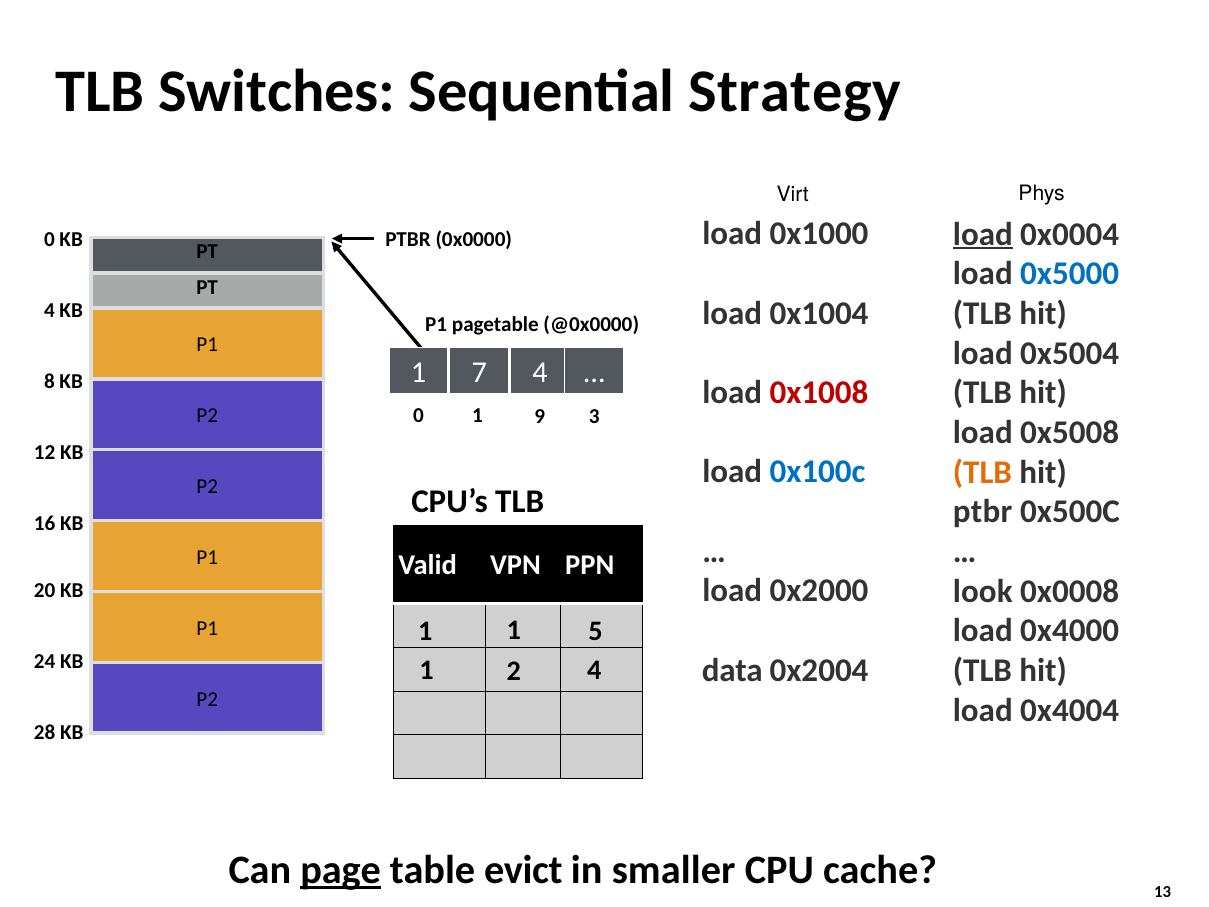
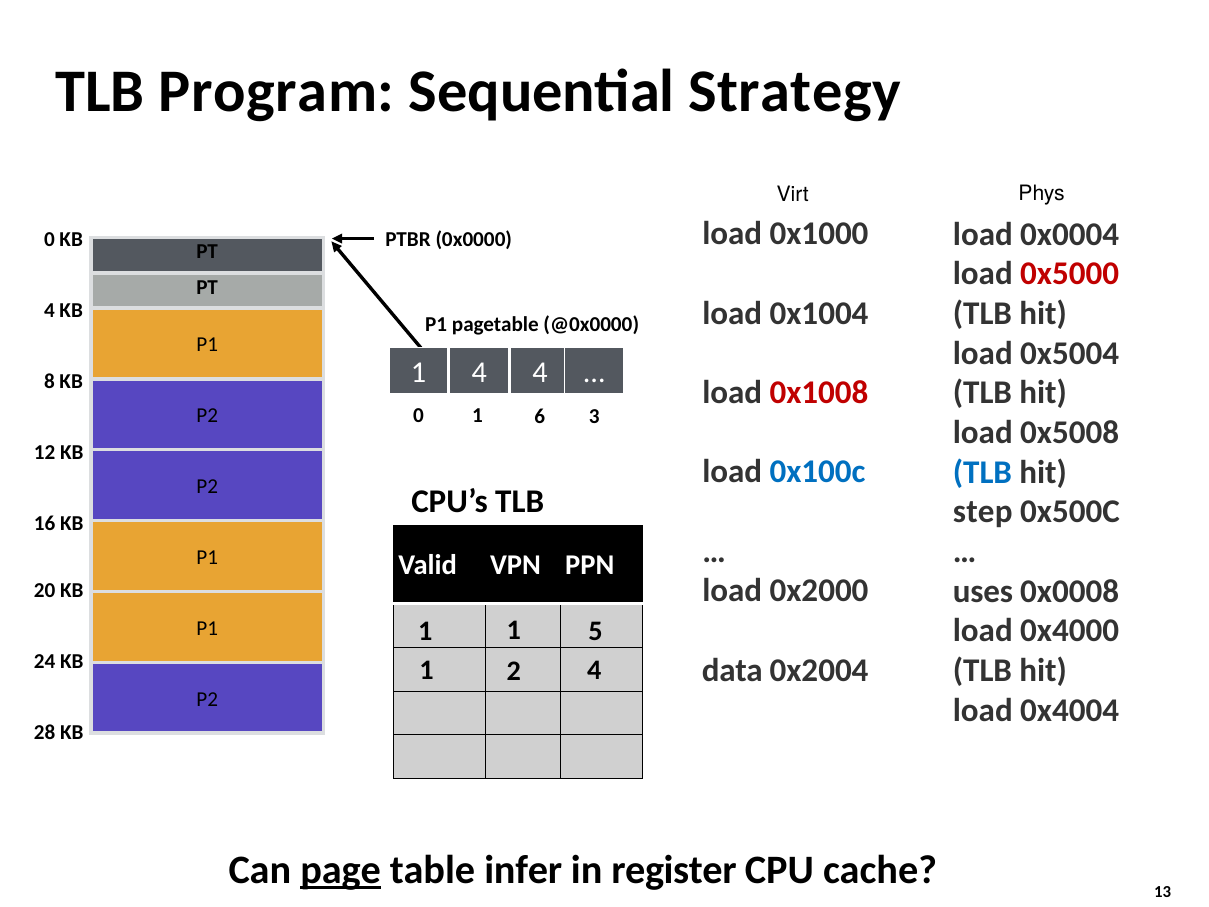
Switches: Switches -> Program
load at (983, 234) underline: present -> none
0x5000 colour: blue -> red
1 7: 7 -> 4
9: 9 -> 6
TLB at (982, 472) colour: orange -> blue
ptbr at (983, 512): ptbr -> step
look: look -> uses
evict: evict -> infer
smaller: smaller -> register
